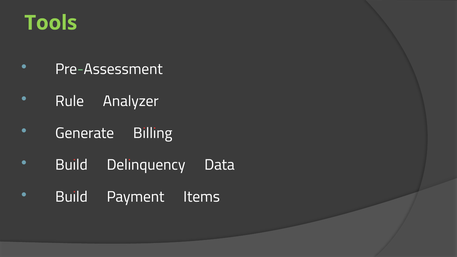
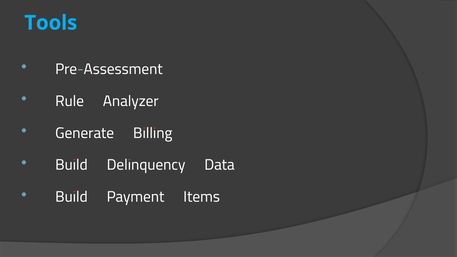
Tools colour: light green -> light blue
